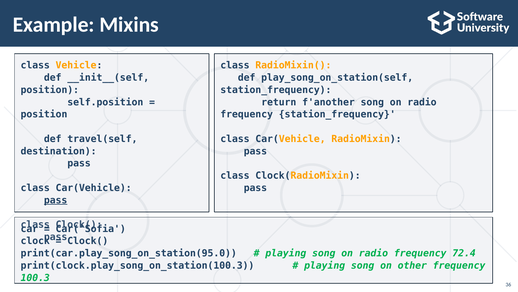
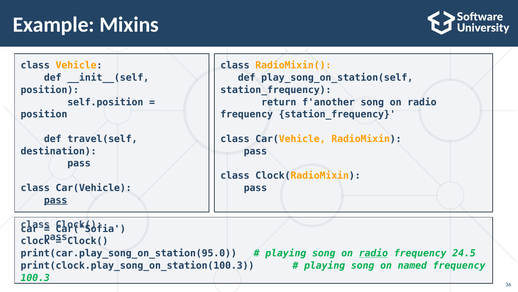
radio at (373, 253) underline: none -> present
72.4: 72.4 -> 24.5
other: other -> named
